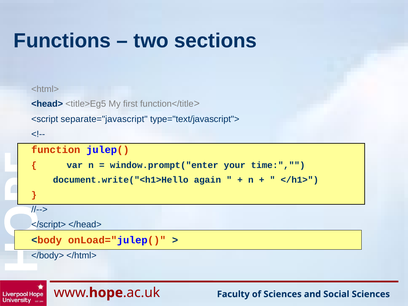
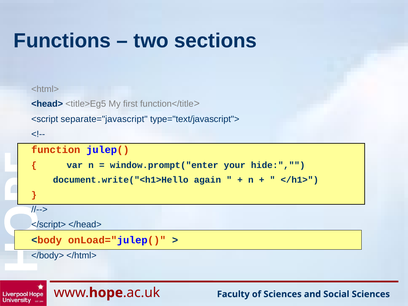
time: time -> hide
